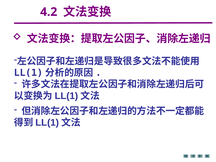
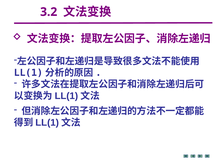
4.2: 4.2 -> 3.2
